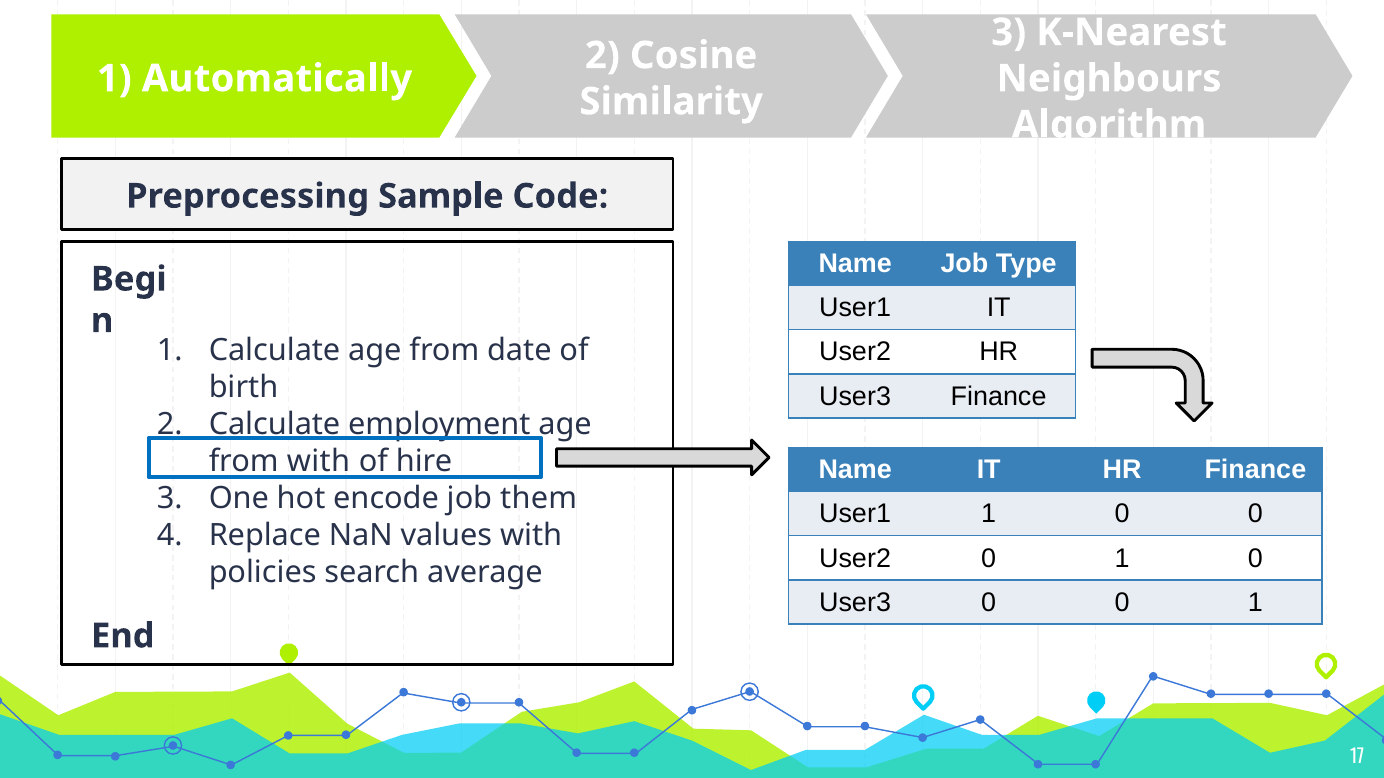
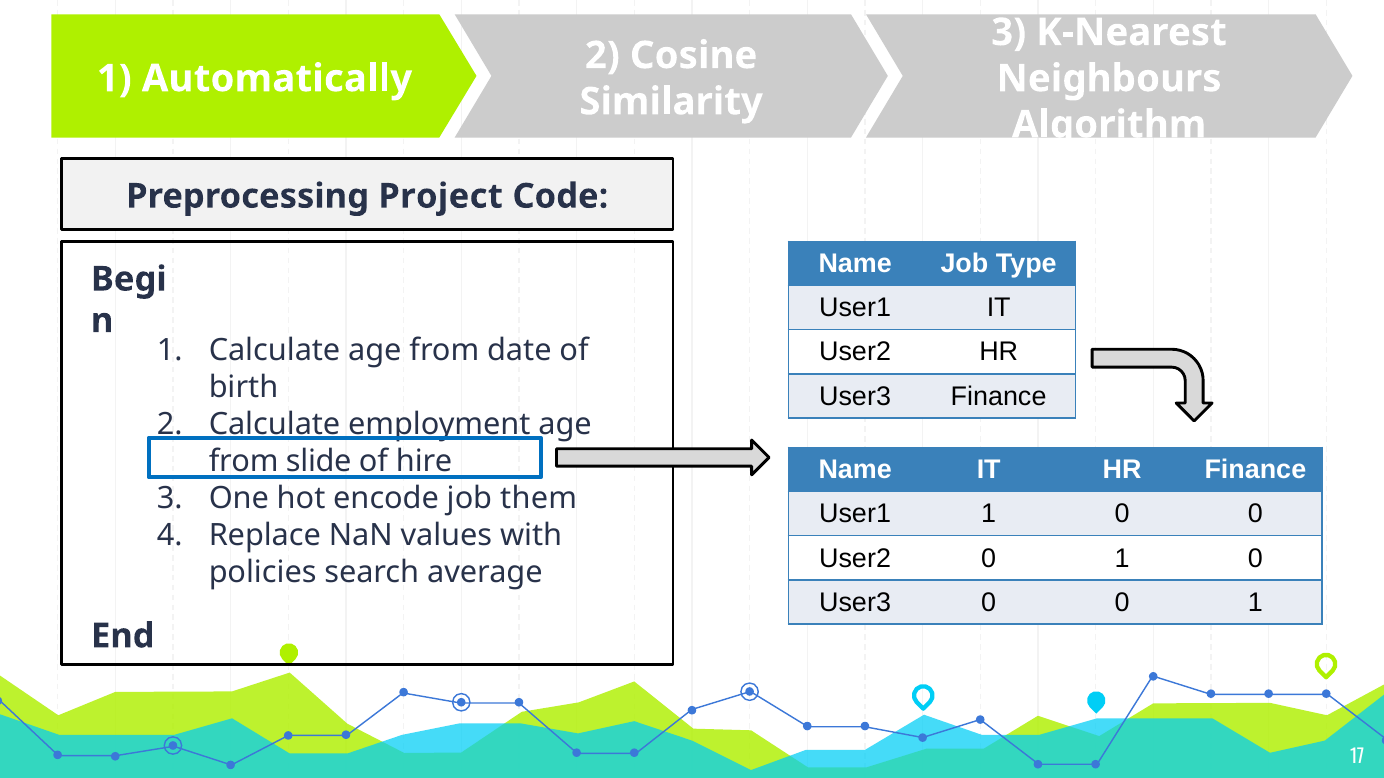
Sample: Sample -> Project
from with: with -> slide
